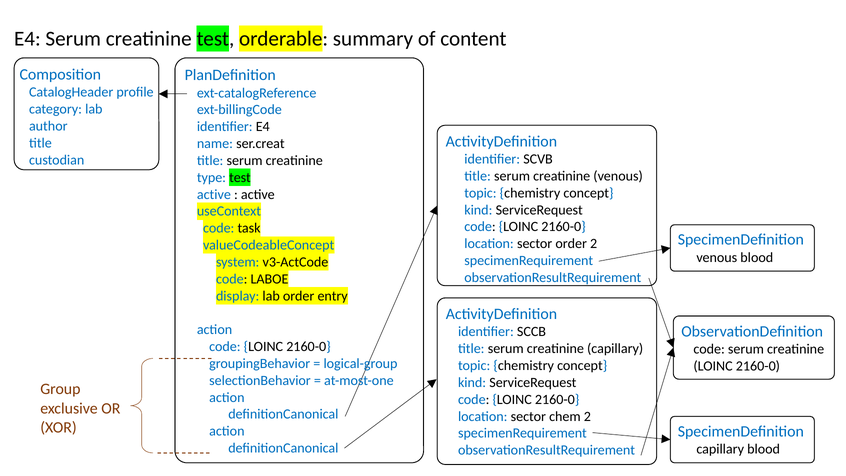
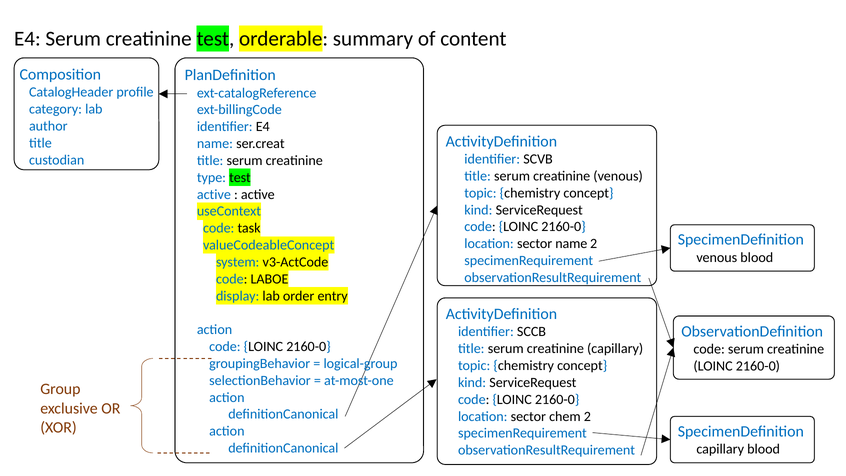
sector order: order -> name
